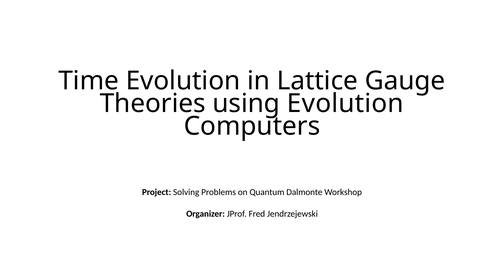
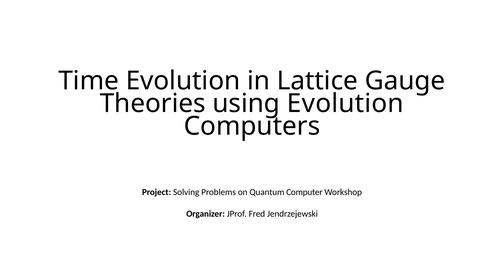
Dalmonte: Dalmonte -> Computer
